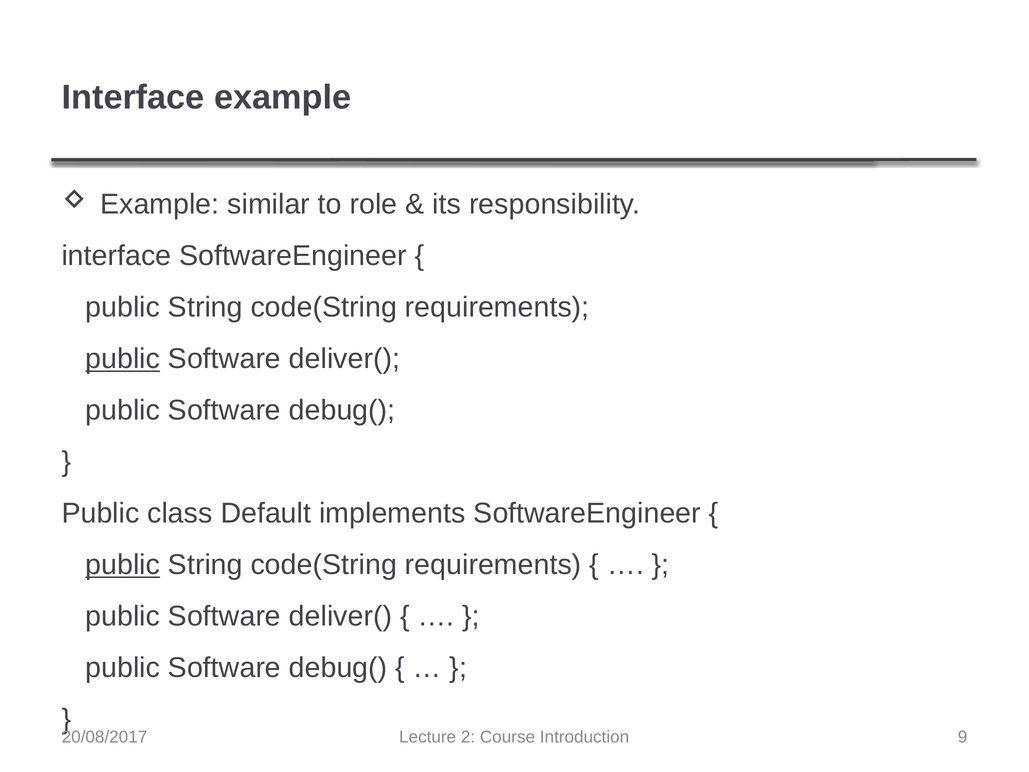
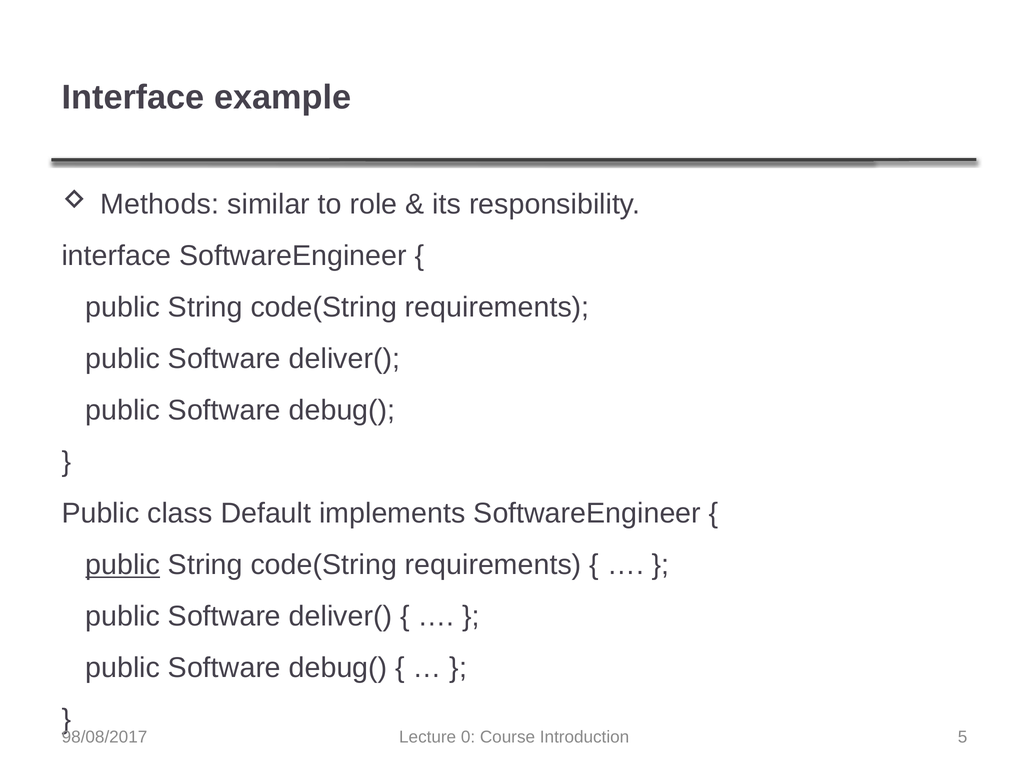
Example at (160, 204): Example -> Methods
public at (123, 359) underline: present -> none
20/08/2017: 20/08/2017 -> 98/08/2017
2: 2 -> 0
9: 9 -> 5
